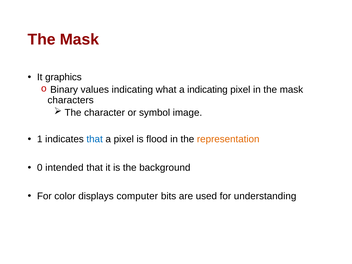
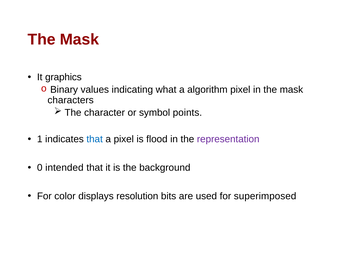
a indicating: indicating -> algorithm
image: image -> points
representation colour: orange -> purple
computer: computer -> resolution
understanding: understanding -> superimposed
